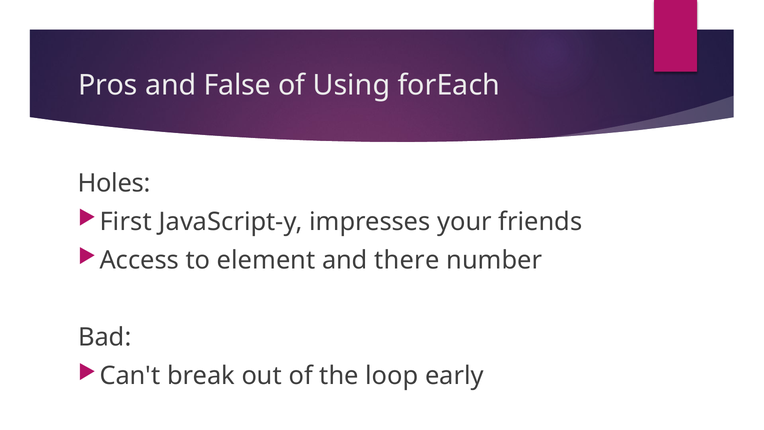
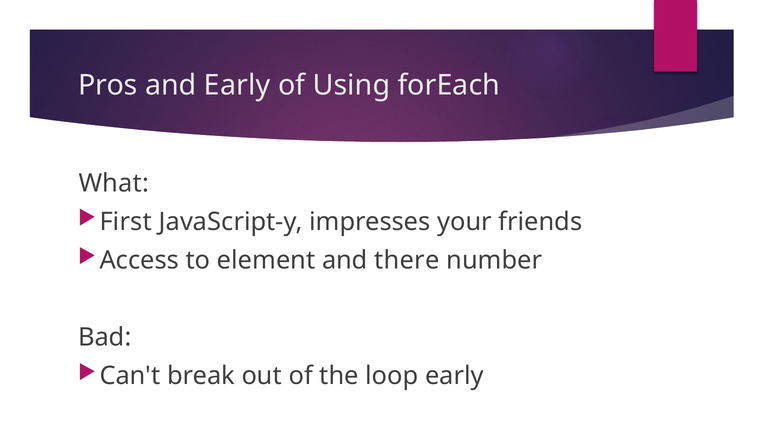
and False: False -> Early
Holes: Holes -> What
